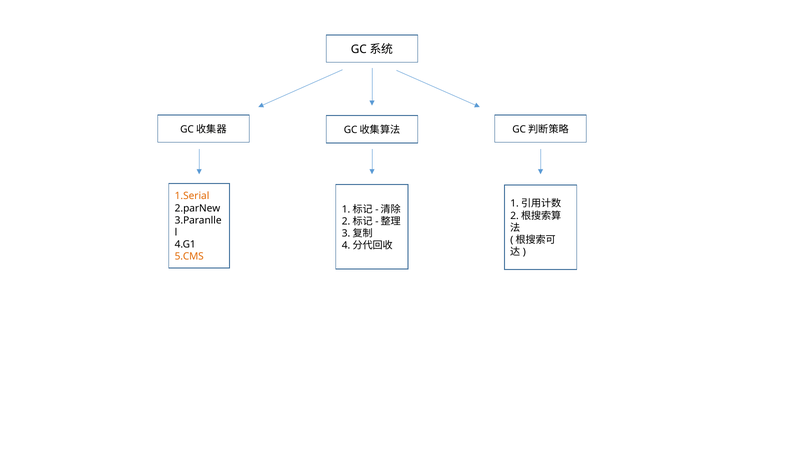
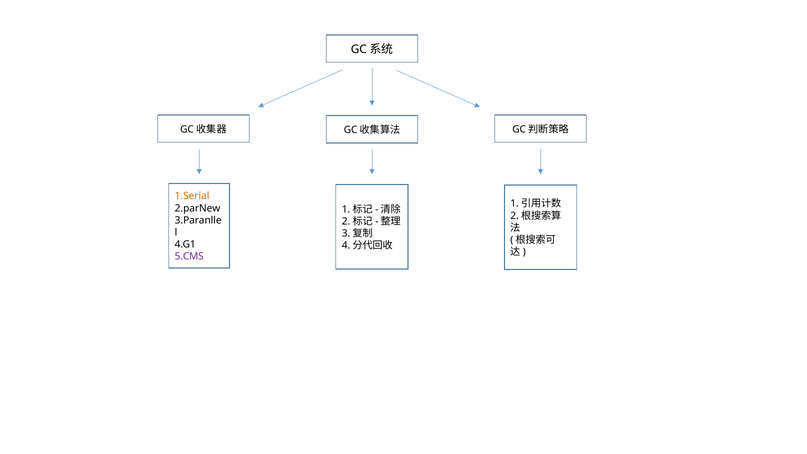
5.CMS colour: orange -> purple
